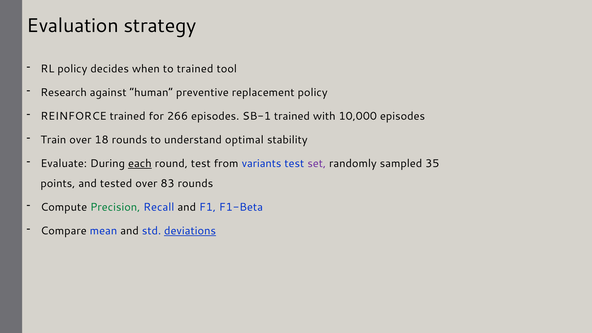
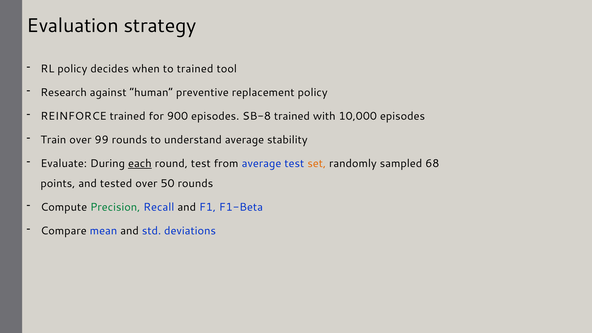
266: 266 -> 900
SB-1: SB-1 -> SB-8
18: 18 -> 99
understand optimal: optimal -> average
from variants: variants -> average
set colour: purple -> orange
35: 35 -> 68
83: 83 -> 50
deviations underline: present -> none
